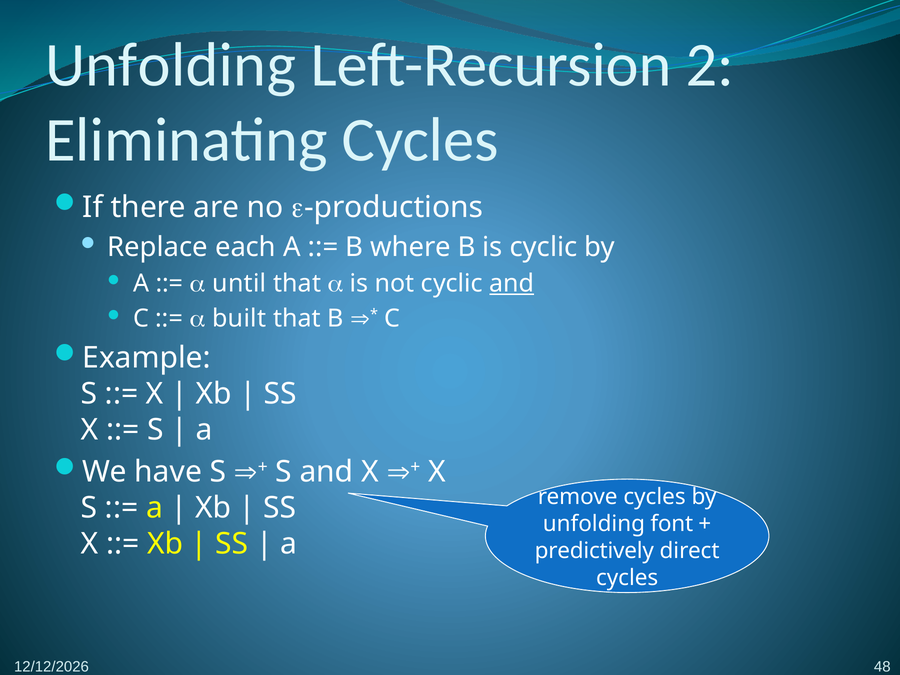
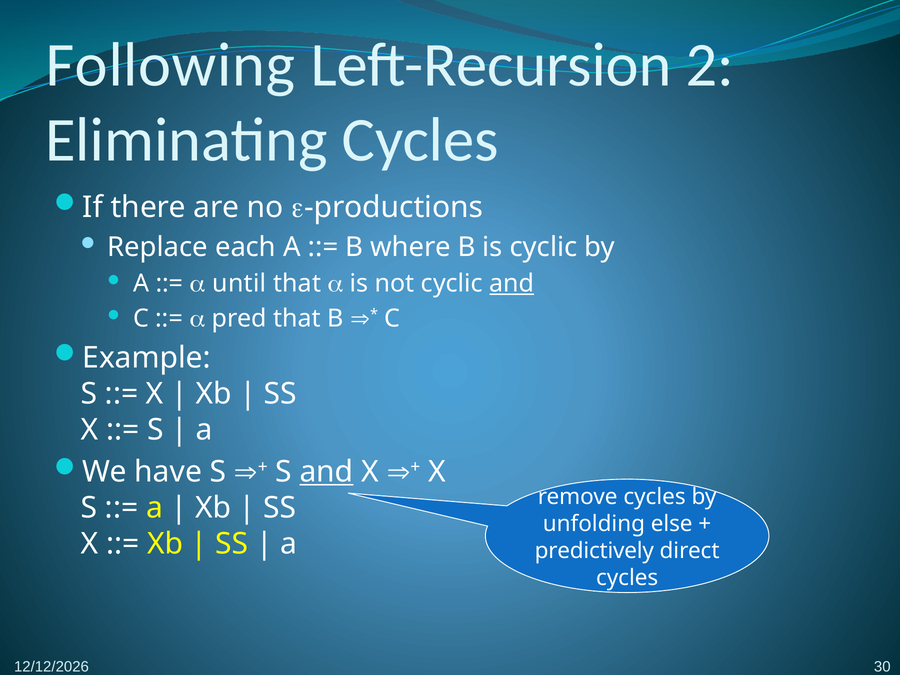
Unfolding at (170, 65): Unfolding -> Following
built: built -> pred
and at (327, 472) underline: none -> present
font: font -> else
48: 48 -> 30
